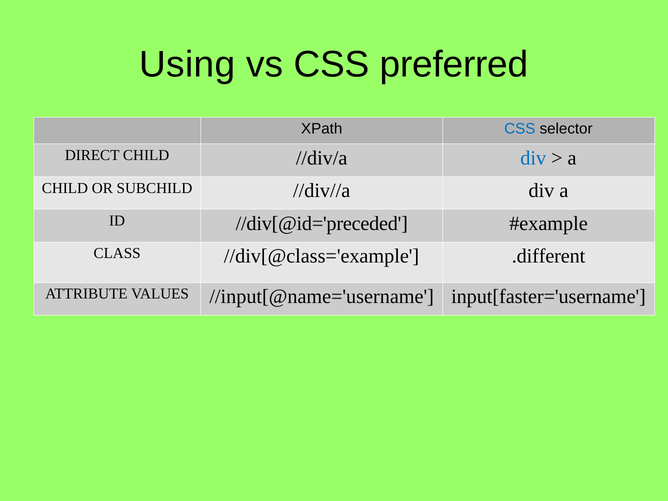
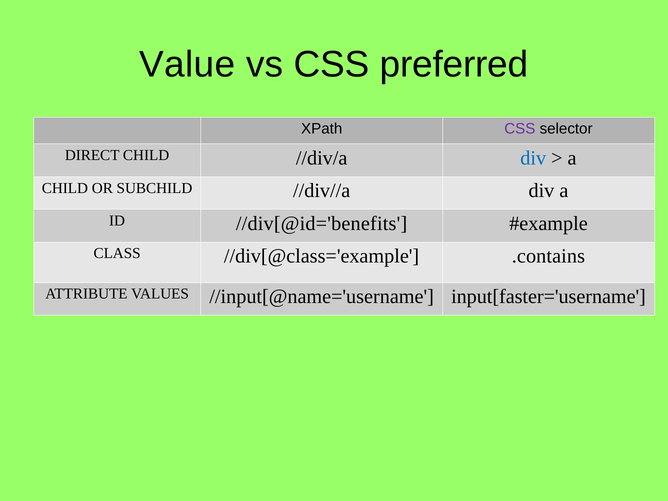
Using: Using -> Value
CSS at (520, 129) colour: blue -> purple
//div[@id='preceded: //div[@id='preceded -> //div[@id='benefits
.different: .different -> .contains
